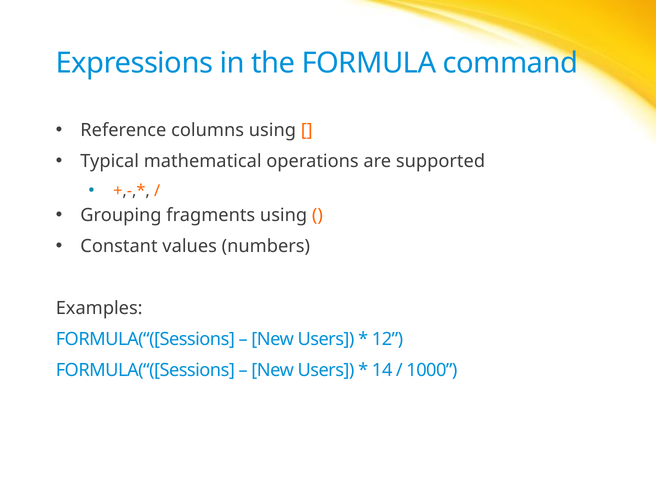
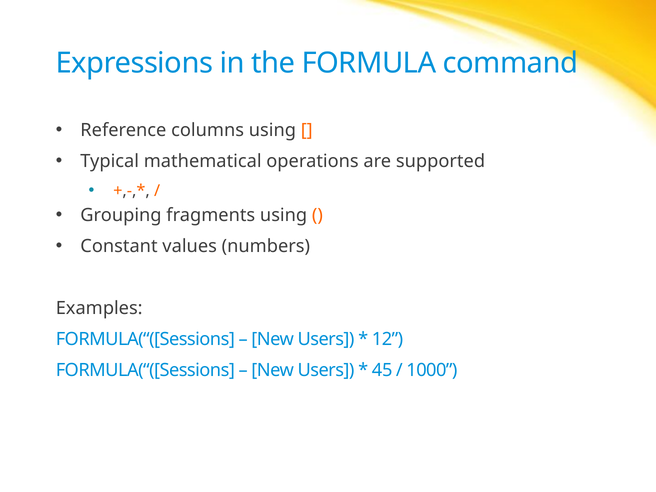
14: 14 -> 45
